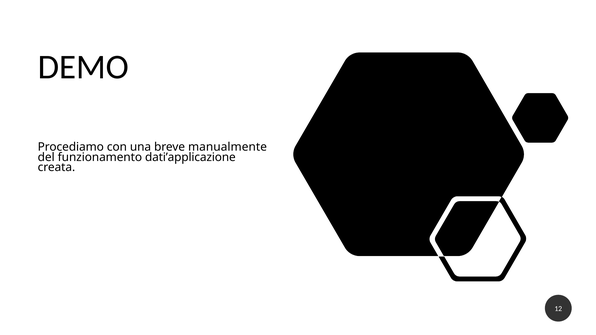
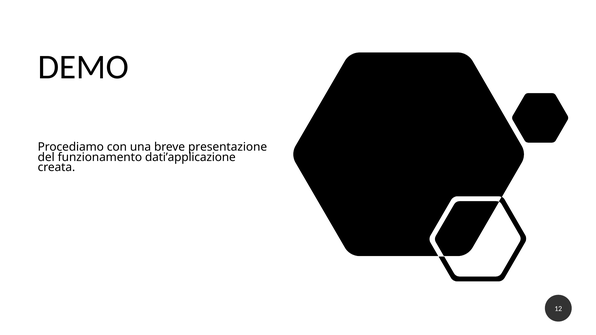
manualmente: manualmente -> presentazione
